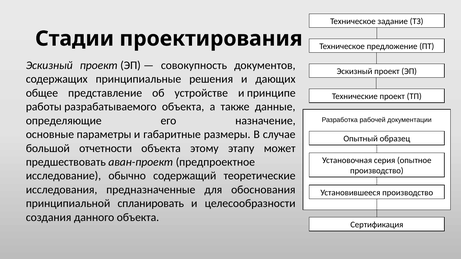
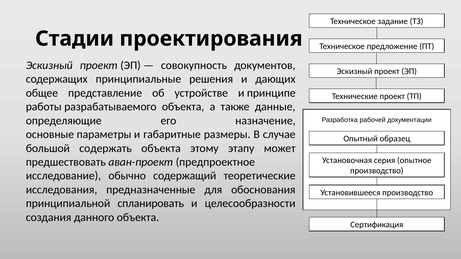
отчетности: отчетности -> содержать
